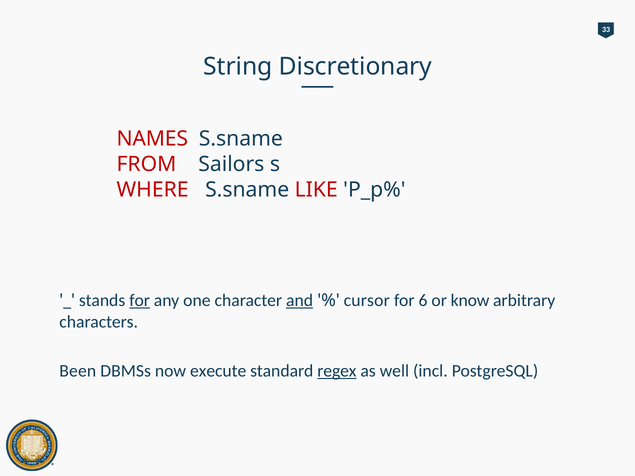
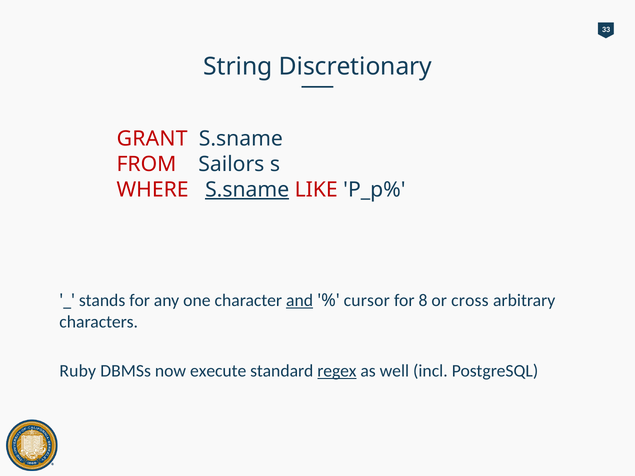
NAMES: NAMES -> GRANT
S.sname at (247, 190) underline: none -> present
for at (140, 301) underline: present -> none
6: 6 -> 8
know: know -> cross
Been: Been -> Ruby
